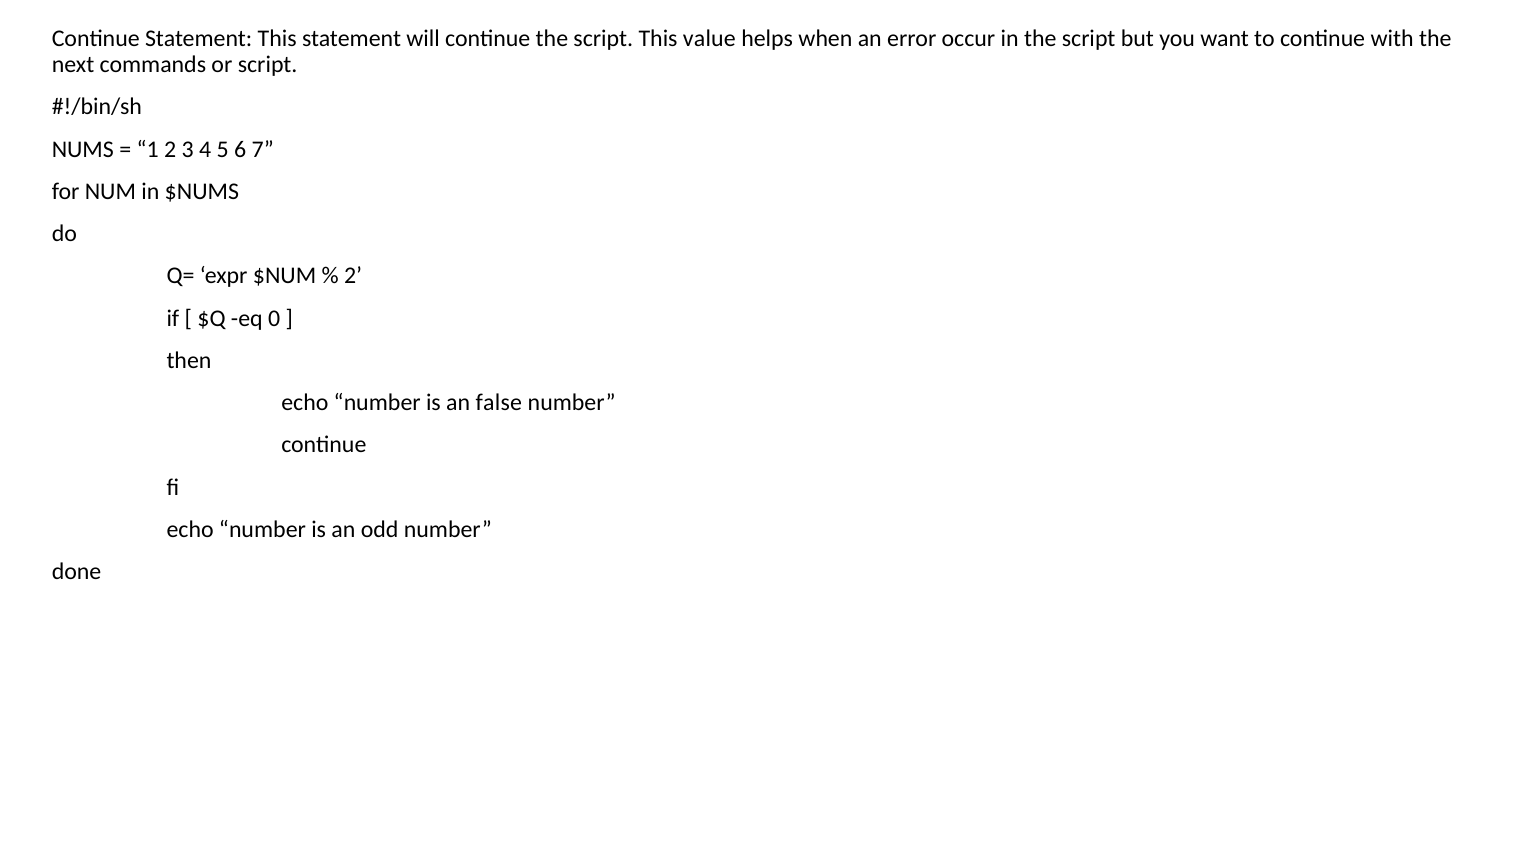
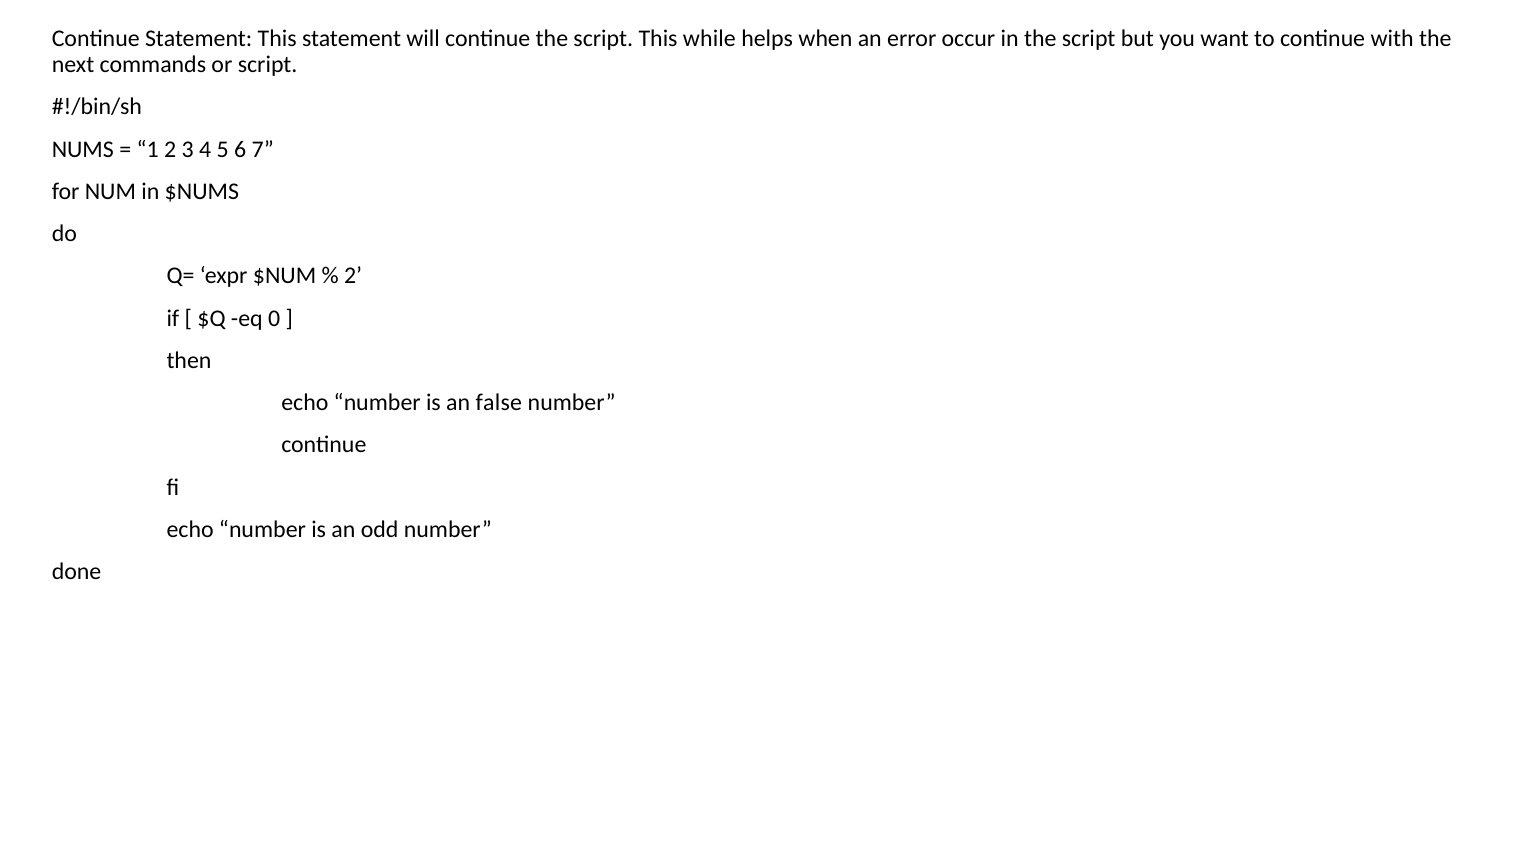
value: value -> while
